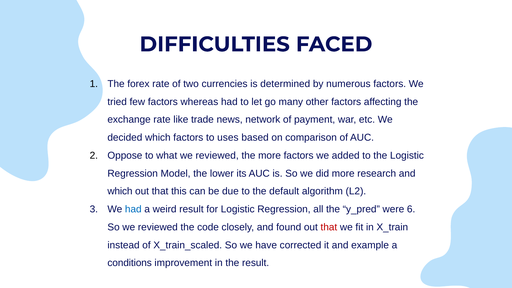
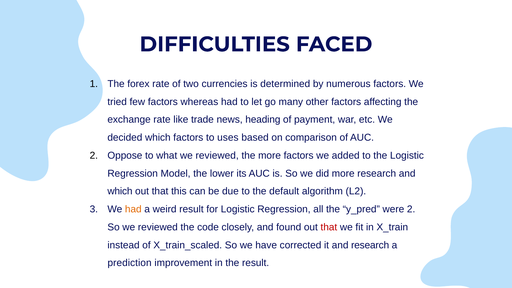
network: network -> heading
had at (133, 209) colour: blue -> orange
were 6: 6 -> 2
and example: example -> research
conditions: conditions -> prediction
